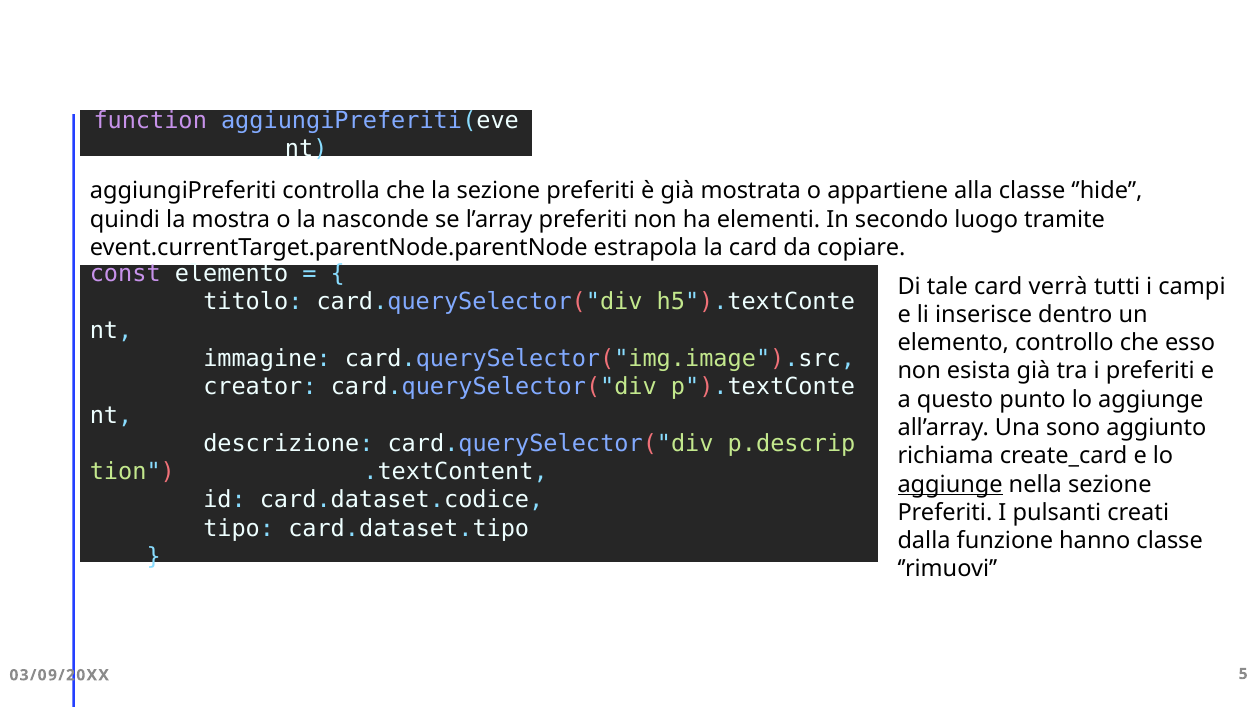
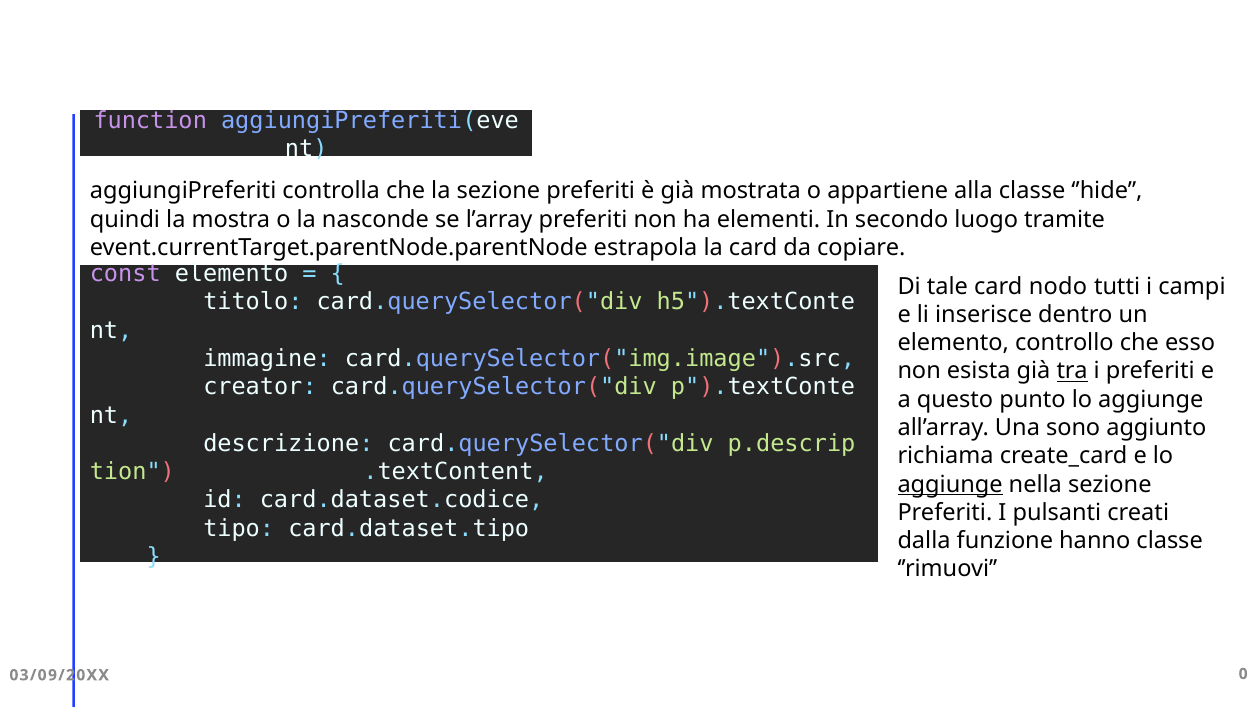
verrà: verrà -> nodo
tra underline: none -> present
5: 5 -> 0
